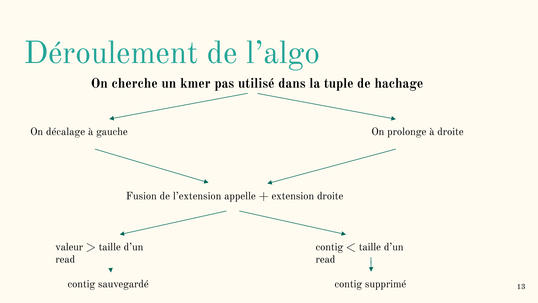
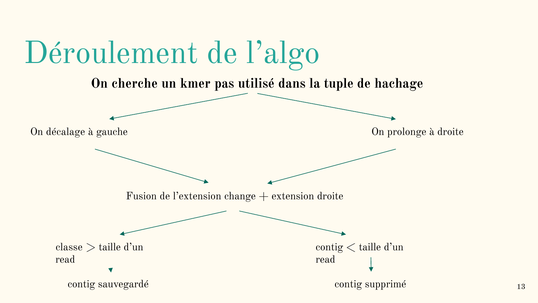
appelle: appelle -> change
valeur: valeur -> classe
